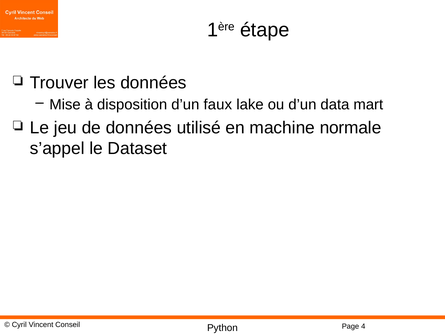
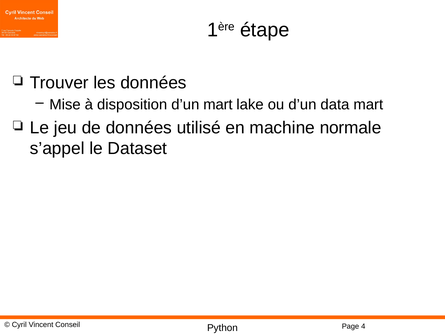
d’un faux: faux -> mart
